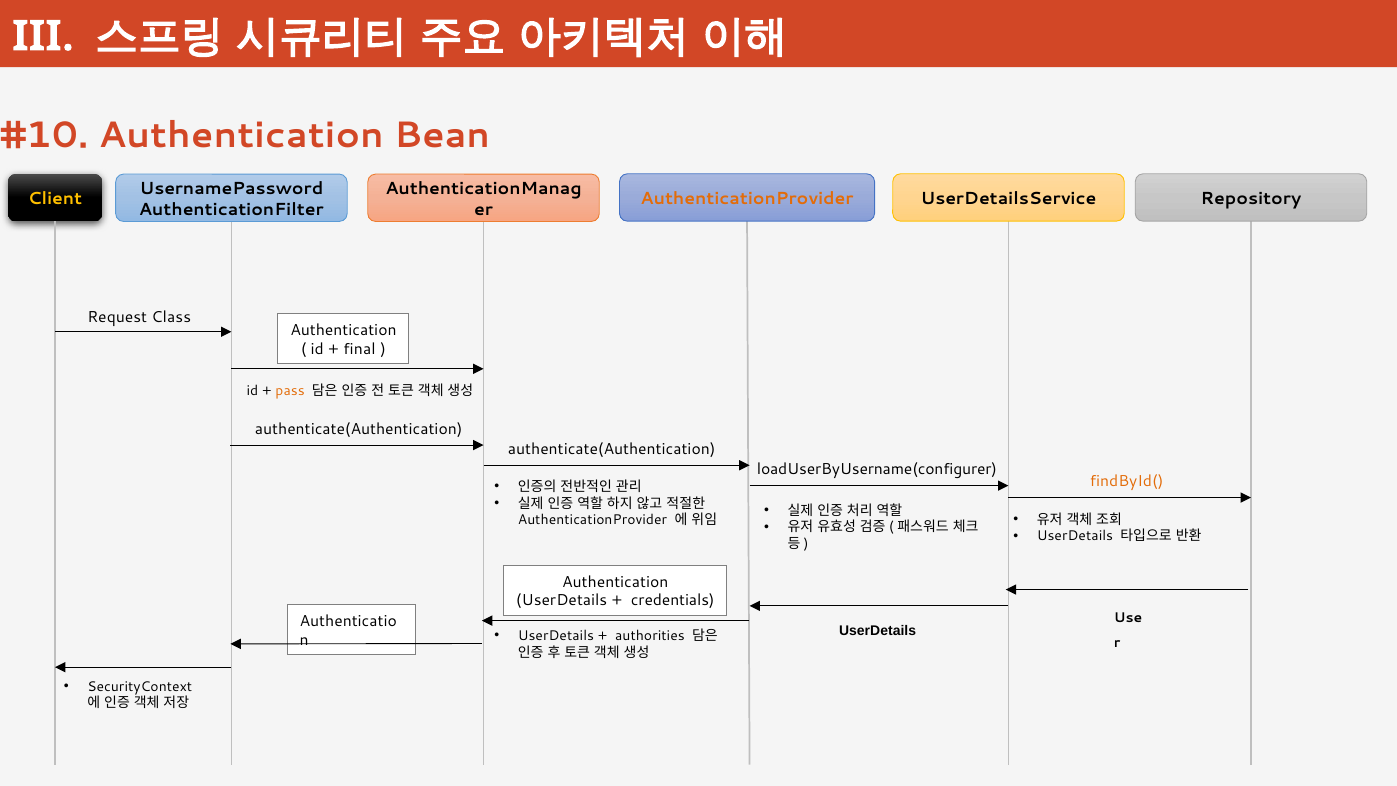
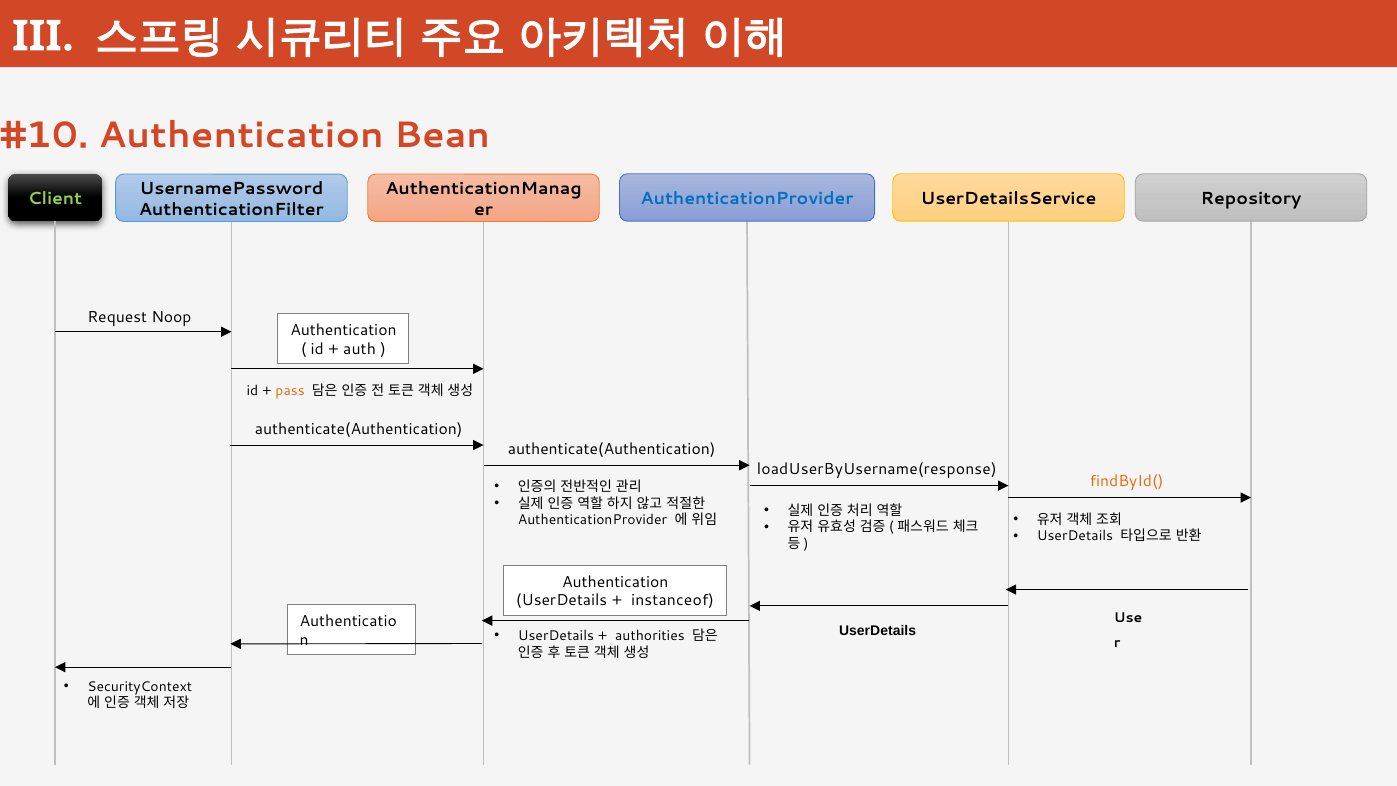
Client colour: yellow -> light green
AuthenticationProvider at (747, 199) colour: orange -> blue
Class: Class -> Noop
final: final -> auth
loadUserByUsername(configurer: loadUserByUsername(configurer -> loadUserByUsername(response
credentials: credentials -> instanceof
